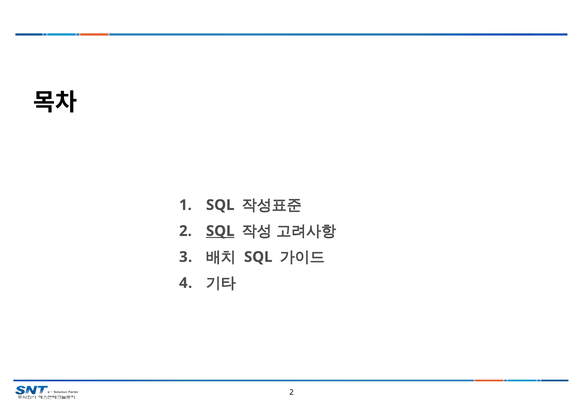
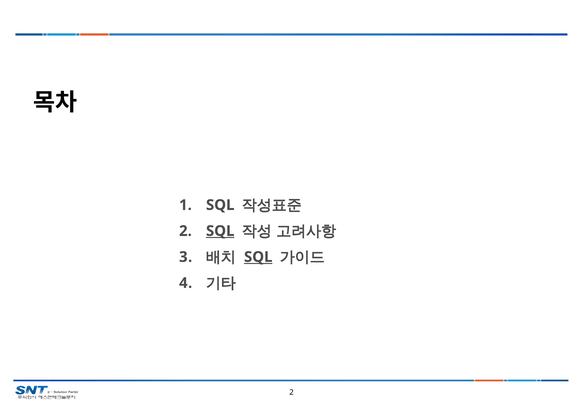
SQL at (258, 257) underline: none -> present
